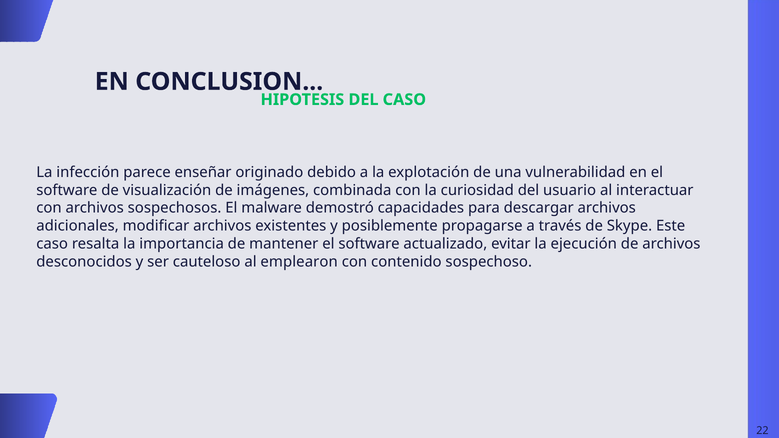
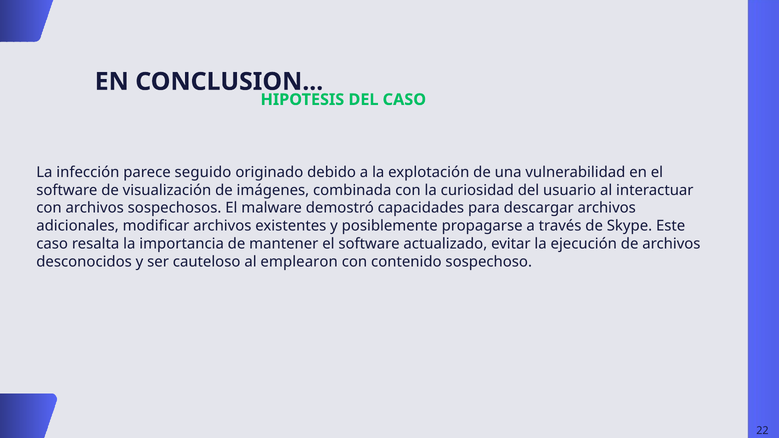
enseñar: enseñar -> seguido
